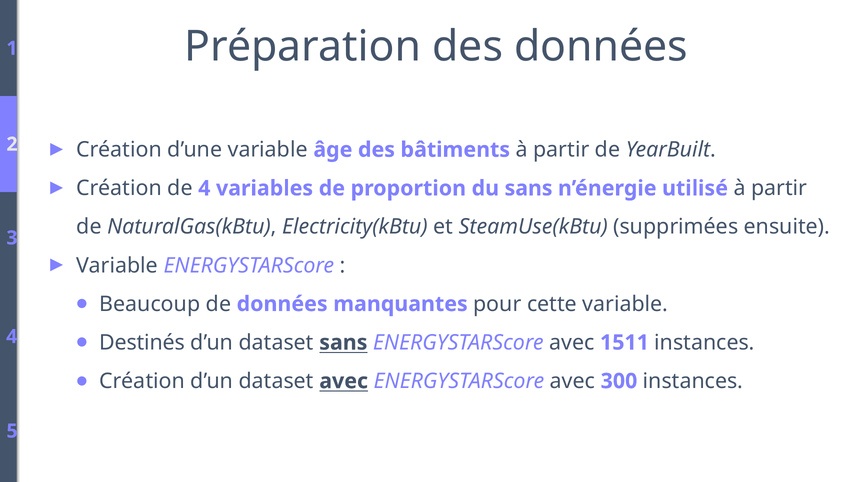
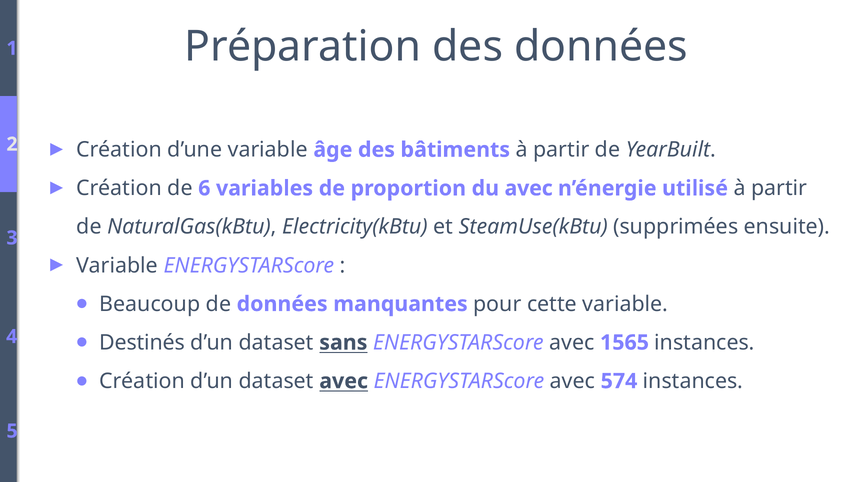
de 4: 4 -> 6
du sans: sans -> avec
1511: 1511 -> 1565
300: 300 -> 574
